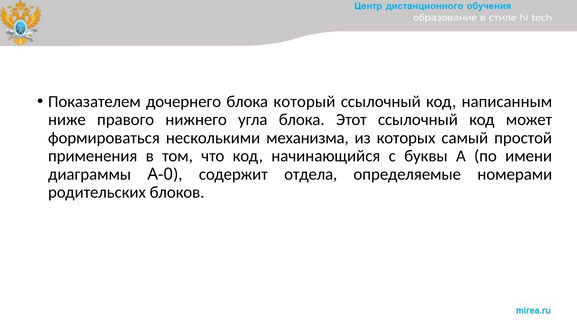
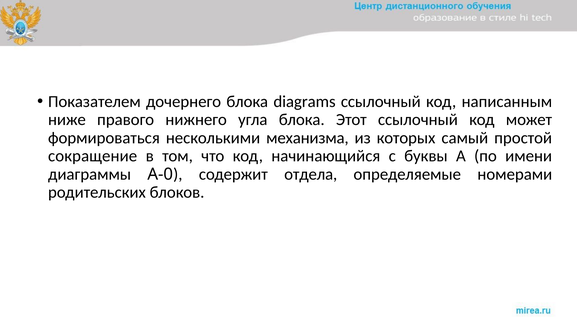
который: который -> diagrams
применения: применения -> сокращение
